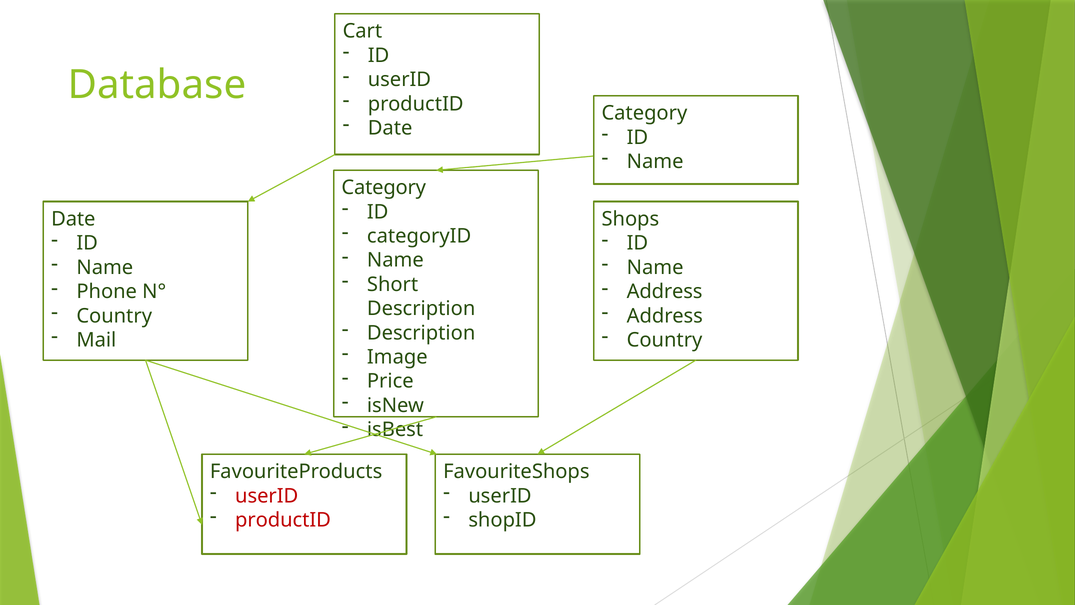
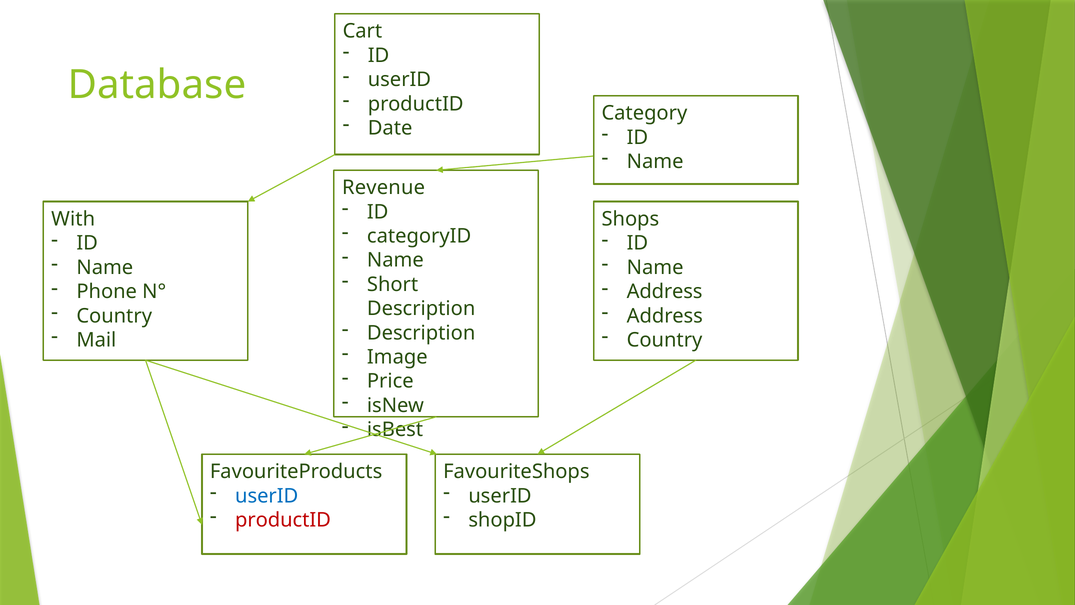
Category at (384, 188): Category -> Revenue
Date at (73, 219): Date -> With
userID at (267, 496) colour: red -> blue
